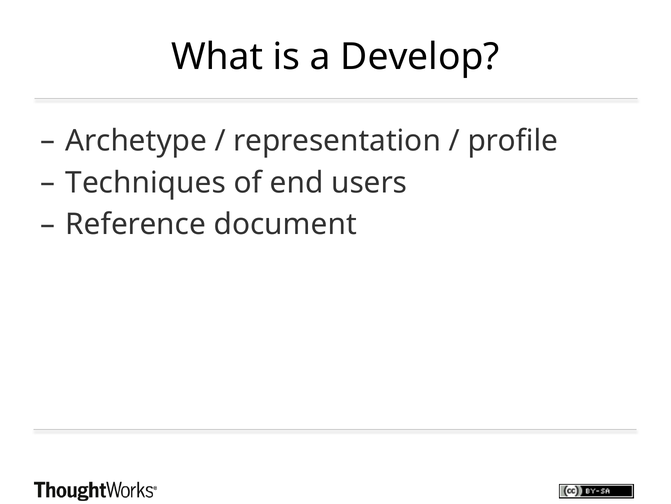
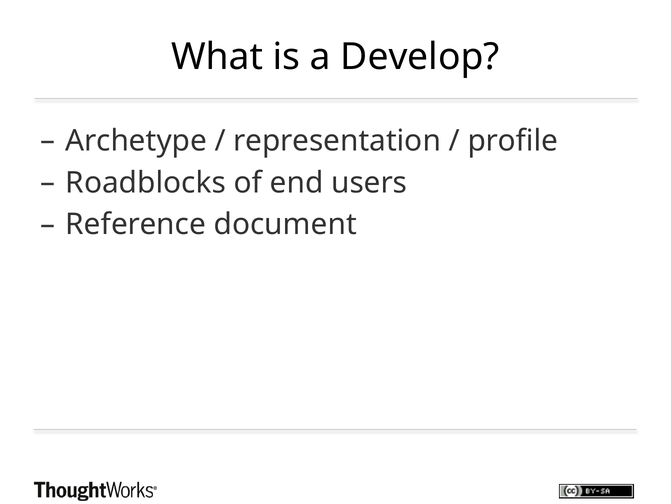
Techniques: Techniques -> Roadblocks
